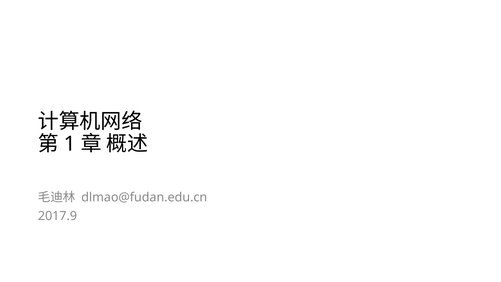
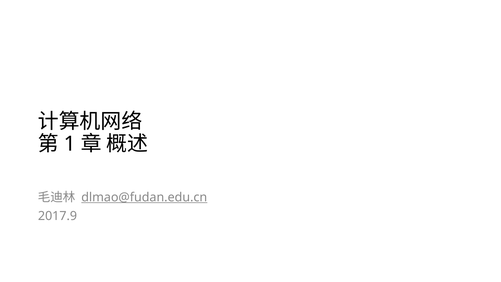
dlmao@fudan.edu.cn underline: none -> present
